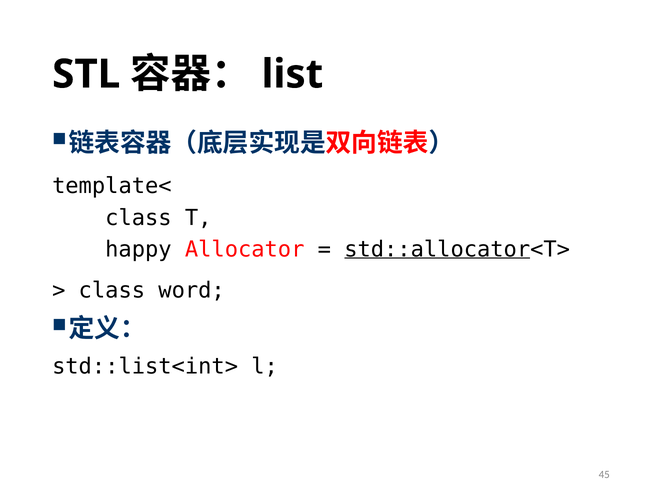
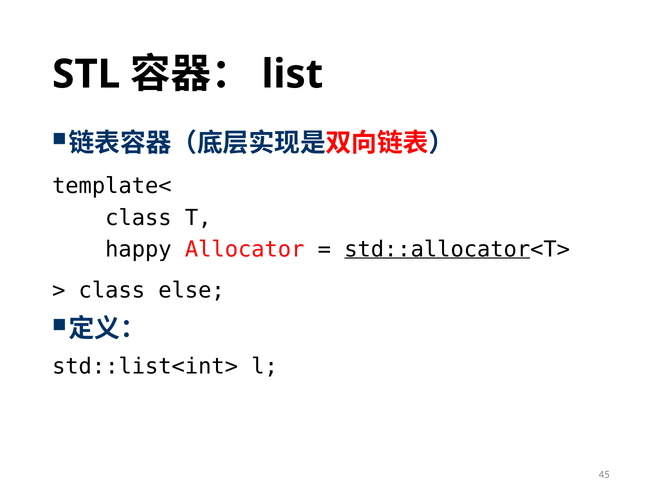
word: word -> else
